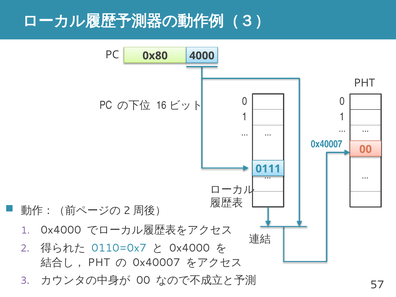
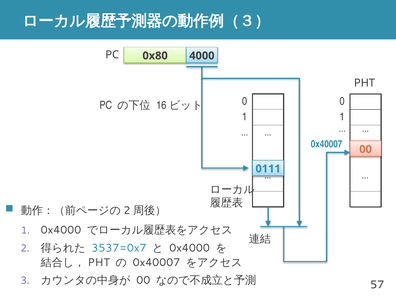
0110=0x7: 0110=0x7 -> 3537=0x7
